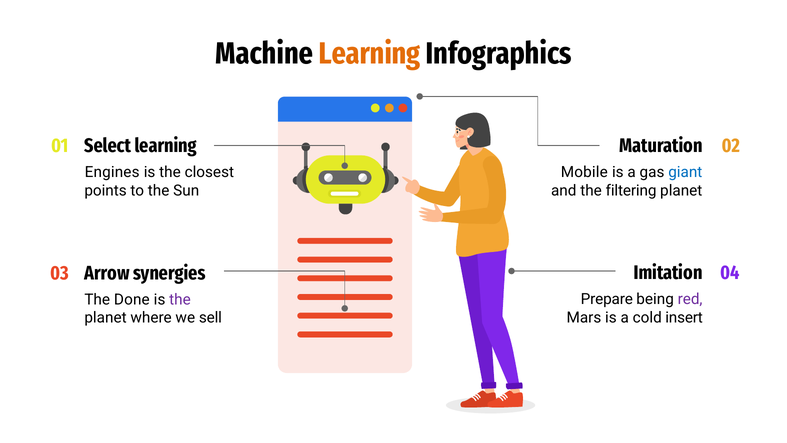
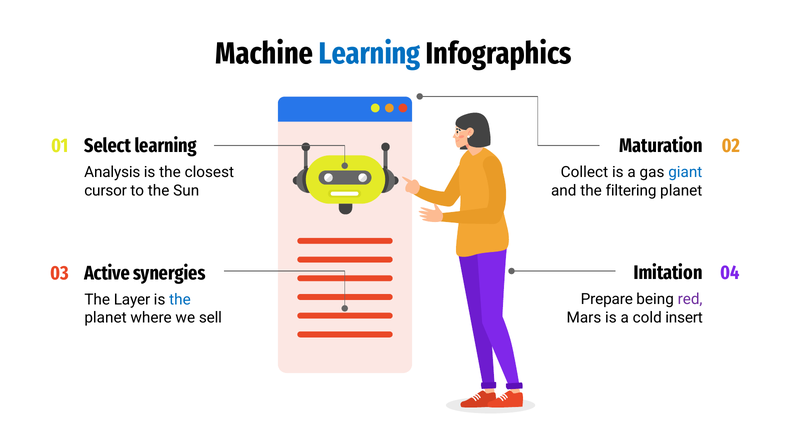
Learning at (369, 54) colour: orange -> blue
Mobile: Mobile -> Collect
Engines: Engines -> Analysis
points: points -> cursor
Arrow: Arrow -> Active
Done: Done -> Layer
the at (180, 299) colour: purple -> blue
